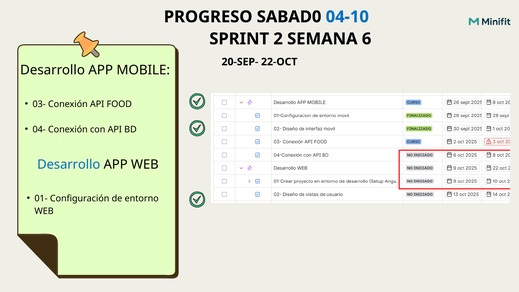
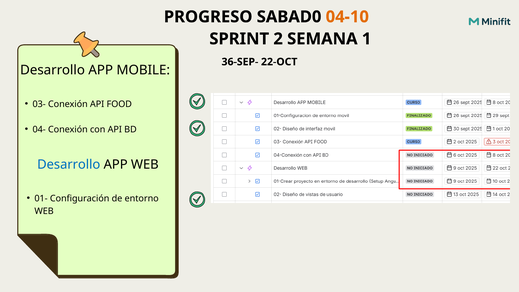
04-10 colour: blue -> orange
6: 6 -> 1
20-SEP-: 20-SEP- -> 36-SEP-
